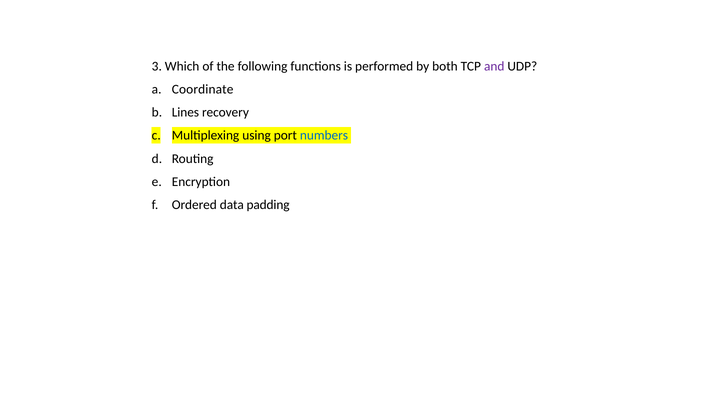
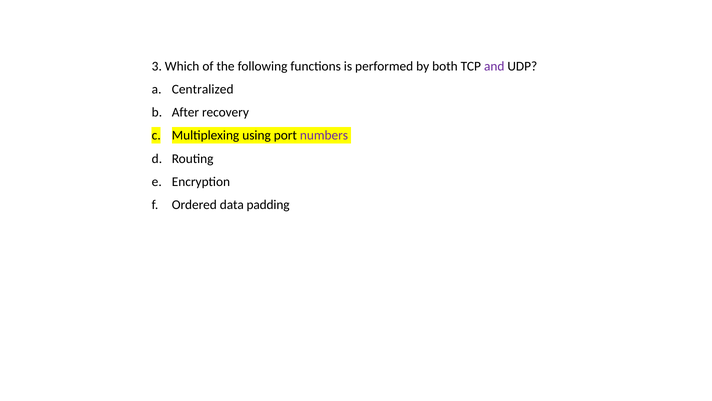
Coordinate: Coordinate -> Centralized
Lines: Lines -> After
numbers colour: blue -> purple
